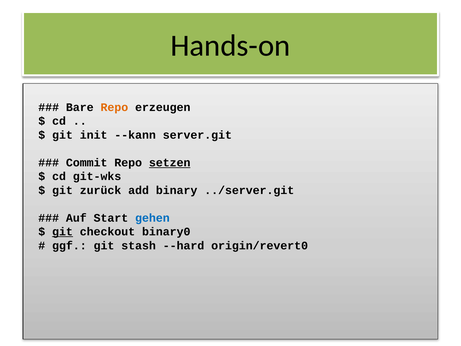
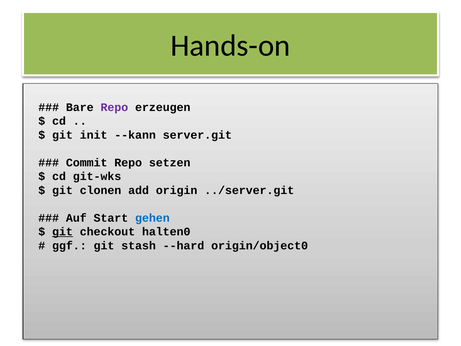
Repo at (114, 107) colour: orange -> purple
setzen underline: present -> none
zurück: zurück -> clonen
binary: binary -> origin
binary0: binary0 -> halten0
origin/revert0: origin/revert0 -> origin/object0
